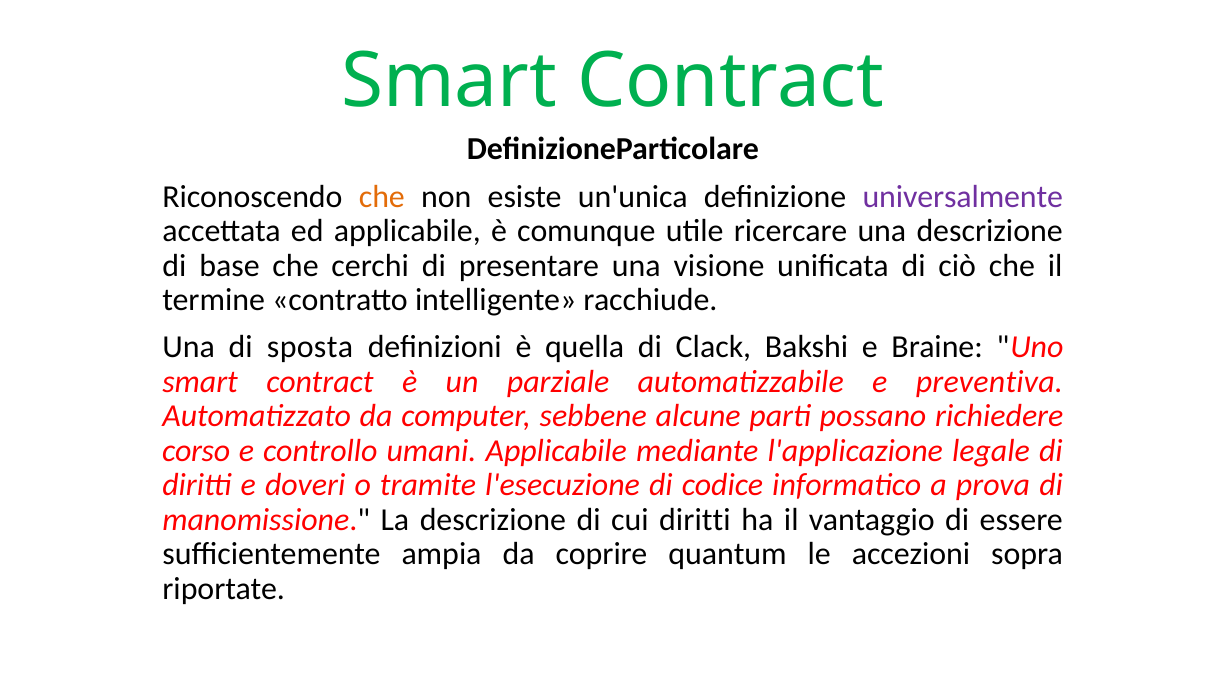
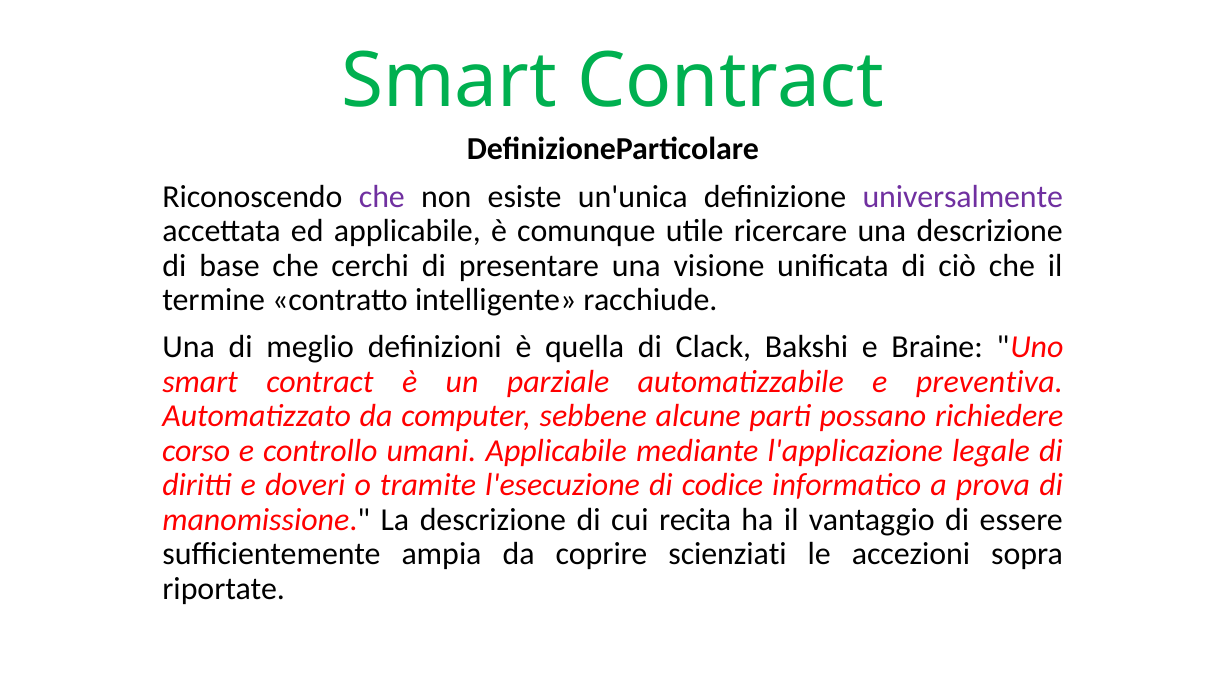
che at (382, 196) colour: orange -> purple
sposta: sposta -> meglio
cui diritti: diritti -> recita
quantum: quantum -> scienziati
